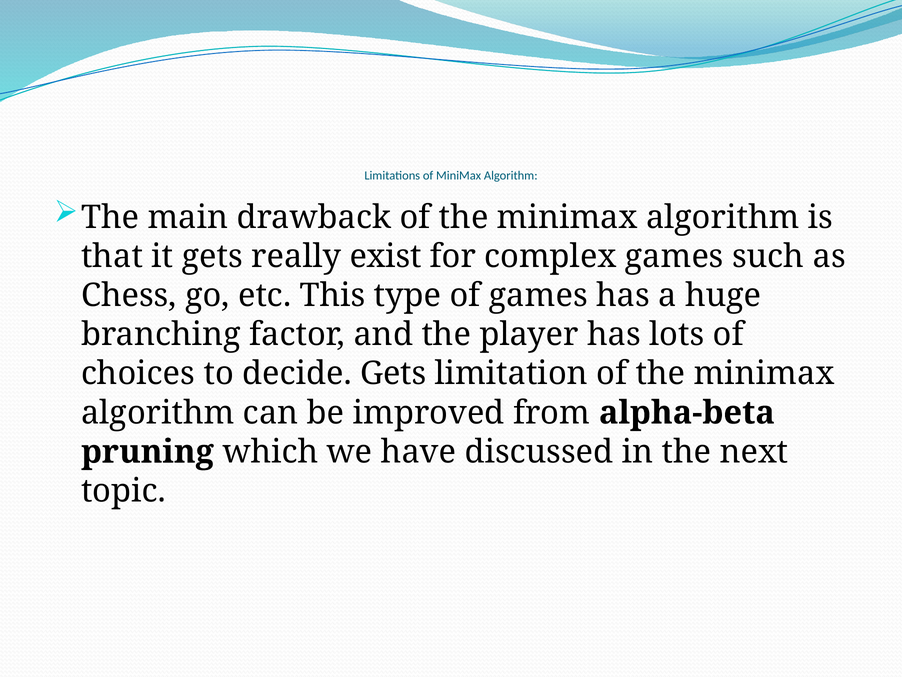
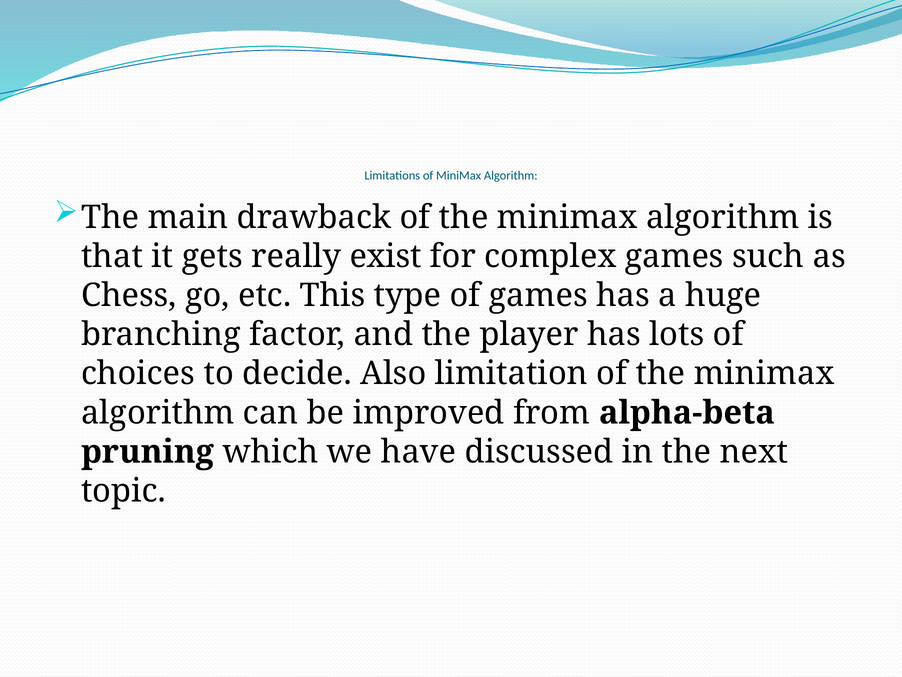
decide Gets: Gets -> Also
